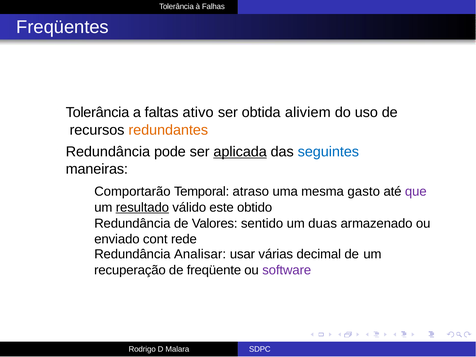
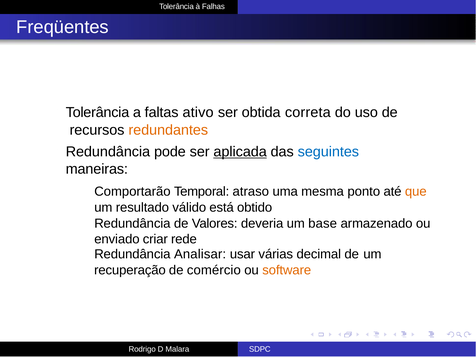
aliviem: aliviem -> correta
gasto: gasto -> ponto
que colour: purple -> orange
resultado underline: present -> none
este: este -> está
sentido: sentido -> deveria
duas: duas -> base
cont: cont -> criar
freqüente: freqüente -> comércio
software colour: purple -> orange
